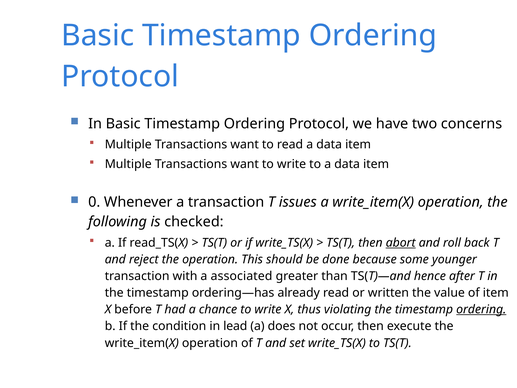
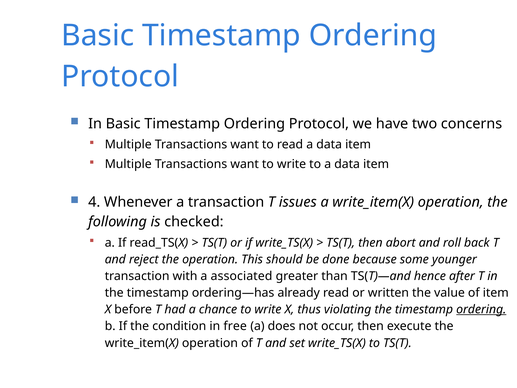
0: 0 -> 4
abort underline: present -> none
lead: lead -> free
